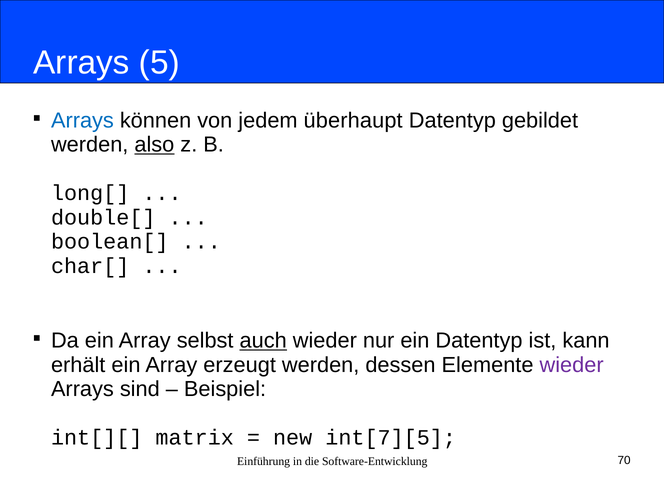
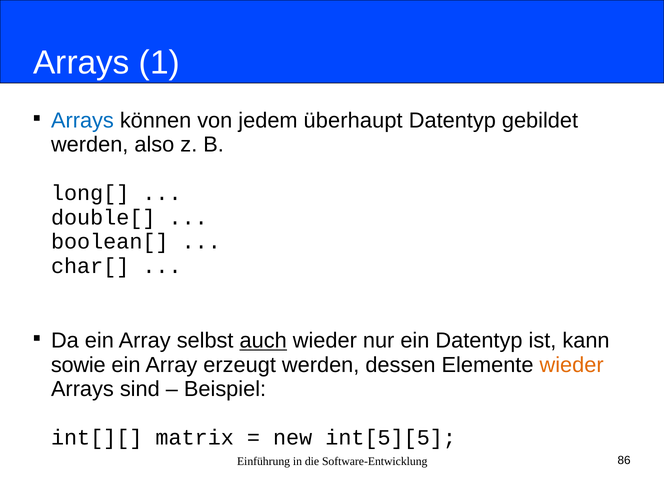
5: 5 -> 1
also underline: present -> none
erhält: erhält -> sowie
wieder at (572, 365) colour: purple -> orange
int[7][5: int[7][5 -> int[5][5
70: 70 -> 86
